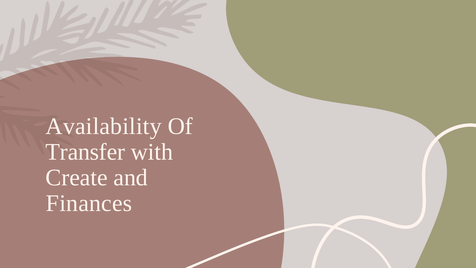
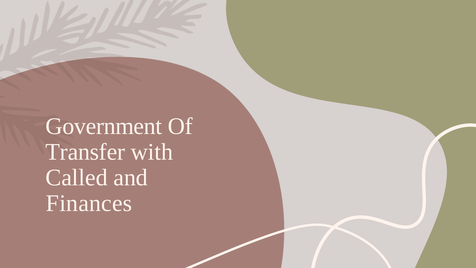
Availability: Availability -> Government
Create: Create -> Called
